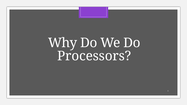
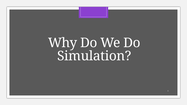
Processors: Processors -> Simulation
